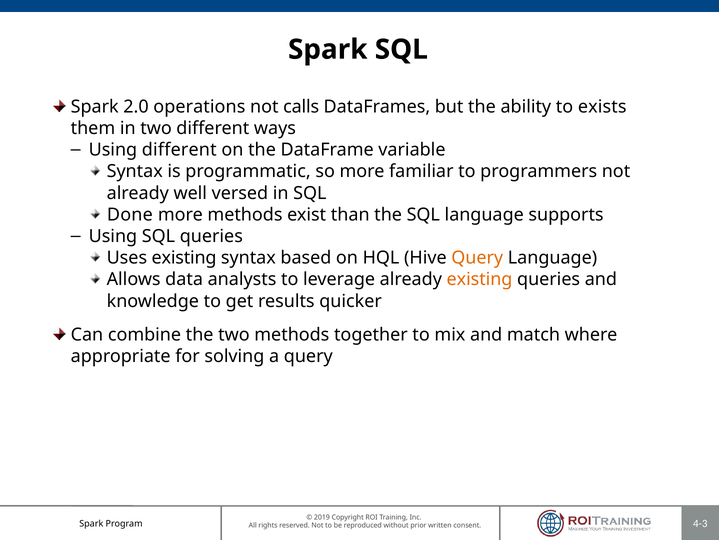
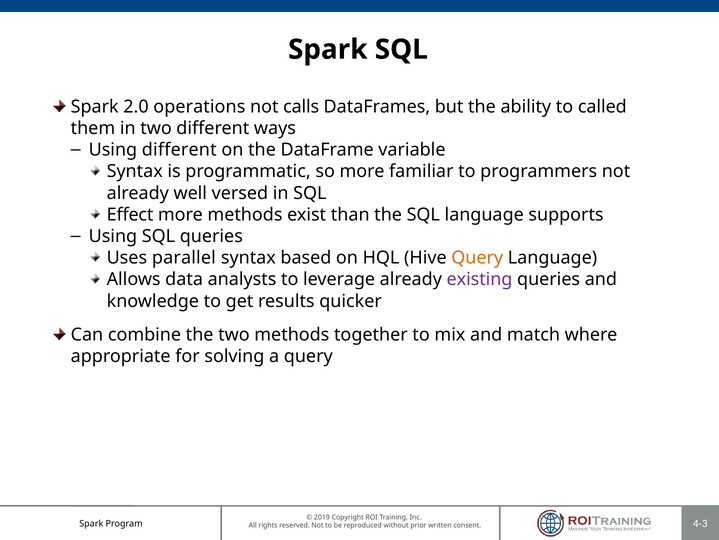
exists: exists -> called
Done: Done -> Effect
Uses existing: existing -> parallel
existing at (480, 279) colour: orange -> purple
